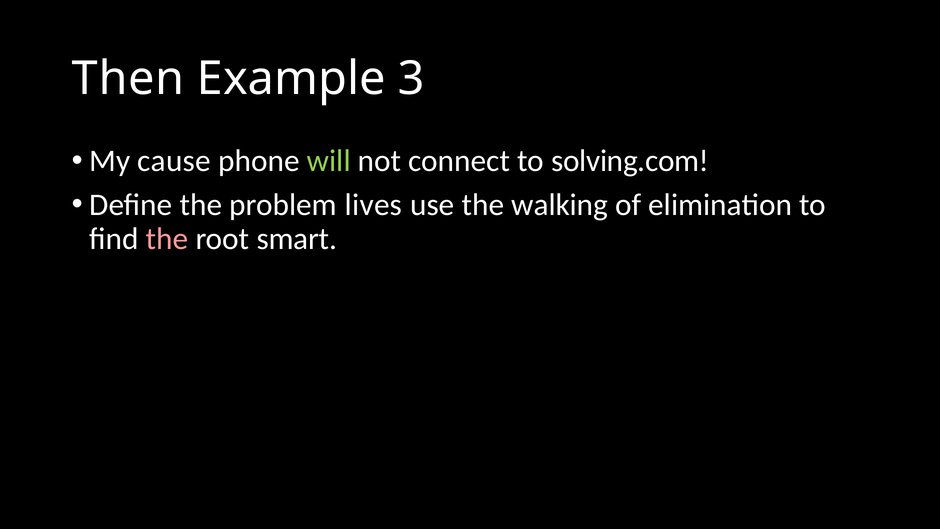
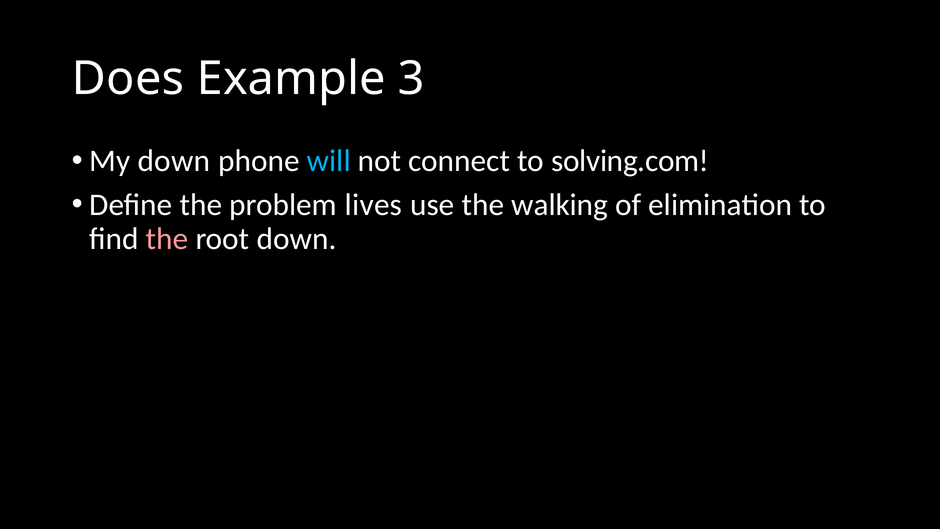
Then: Then -> Does
My cause: cause -> down
will colour: light green -> light blue
root smart: smart -> down
